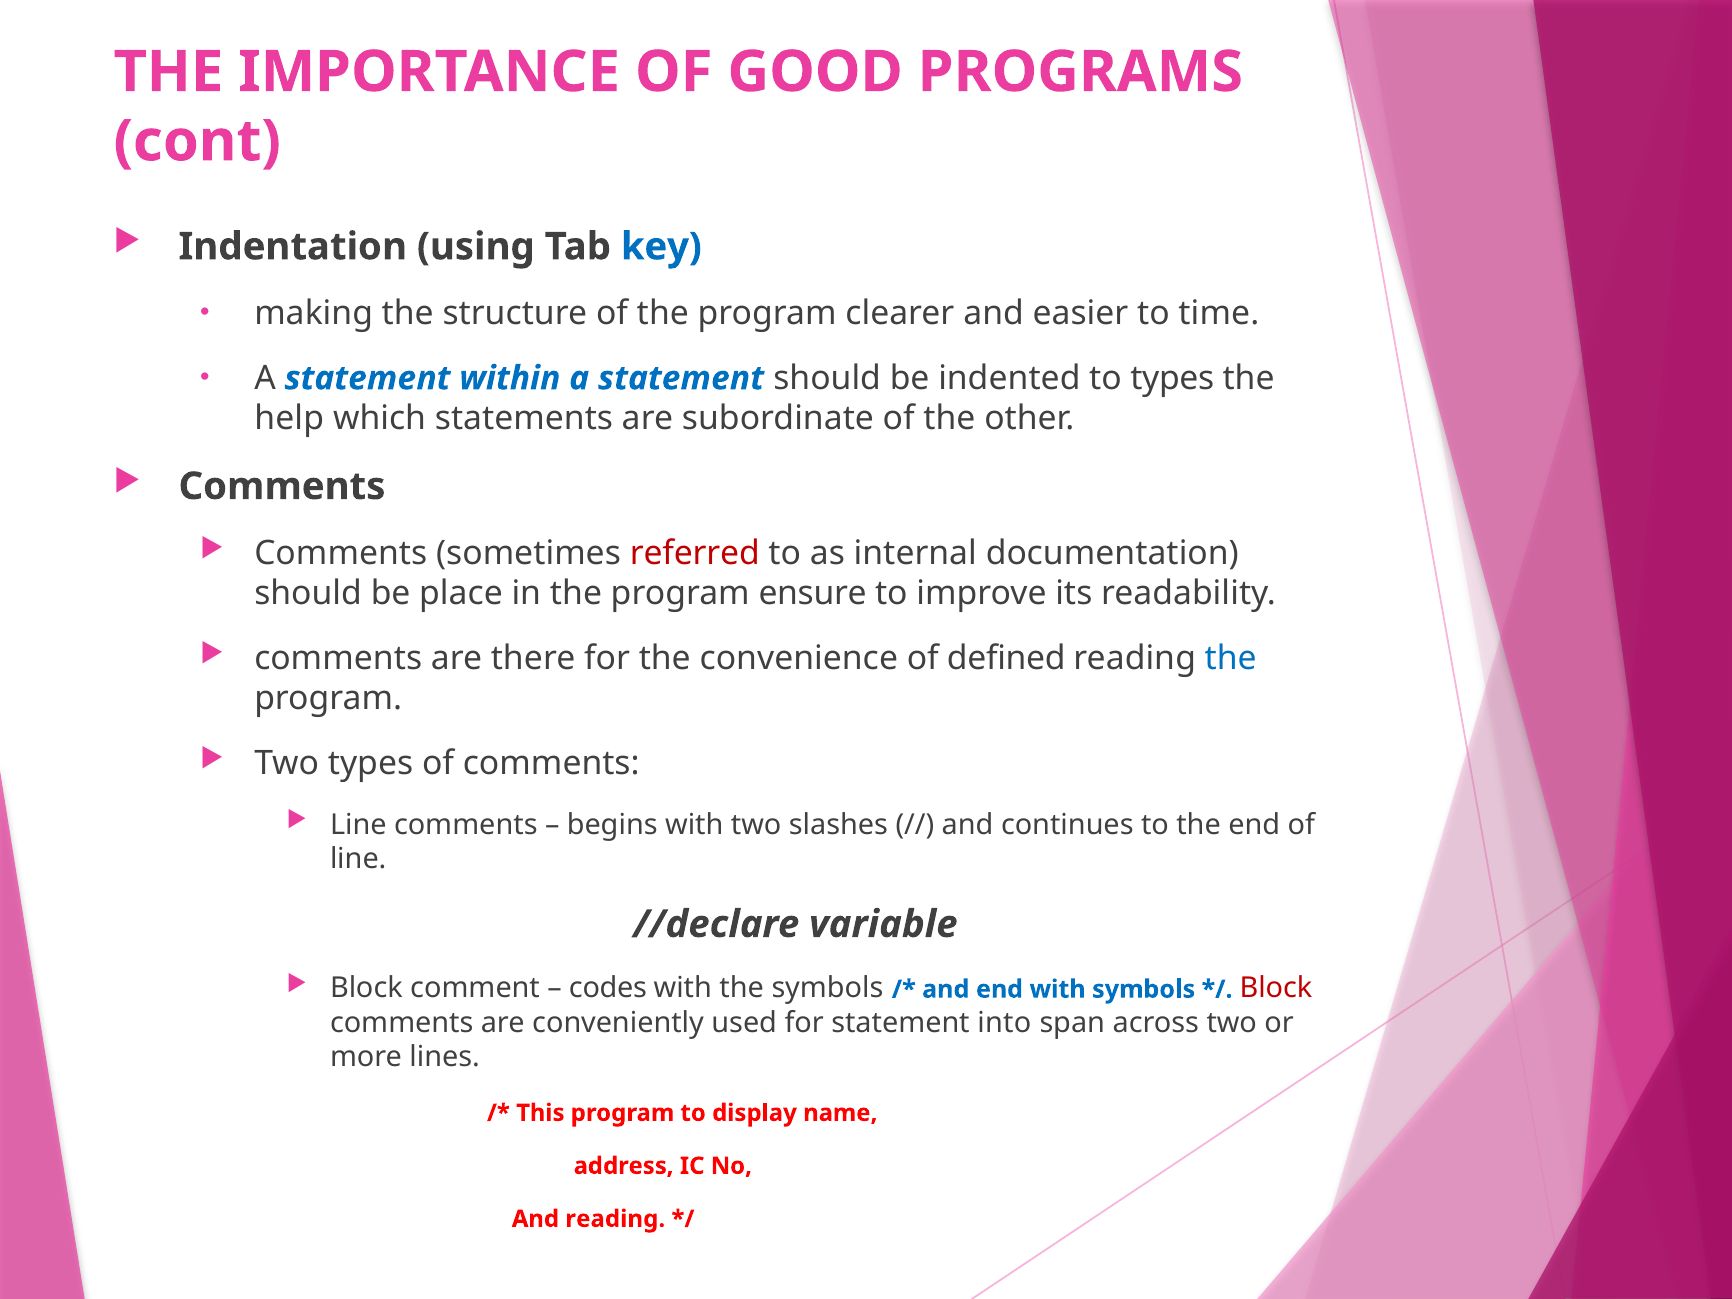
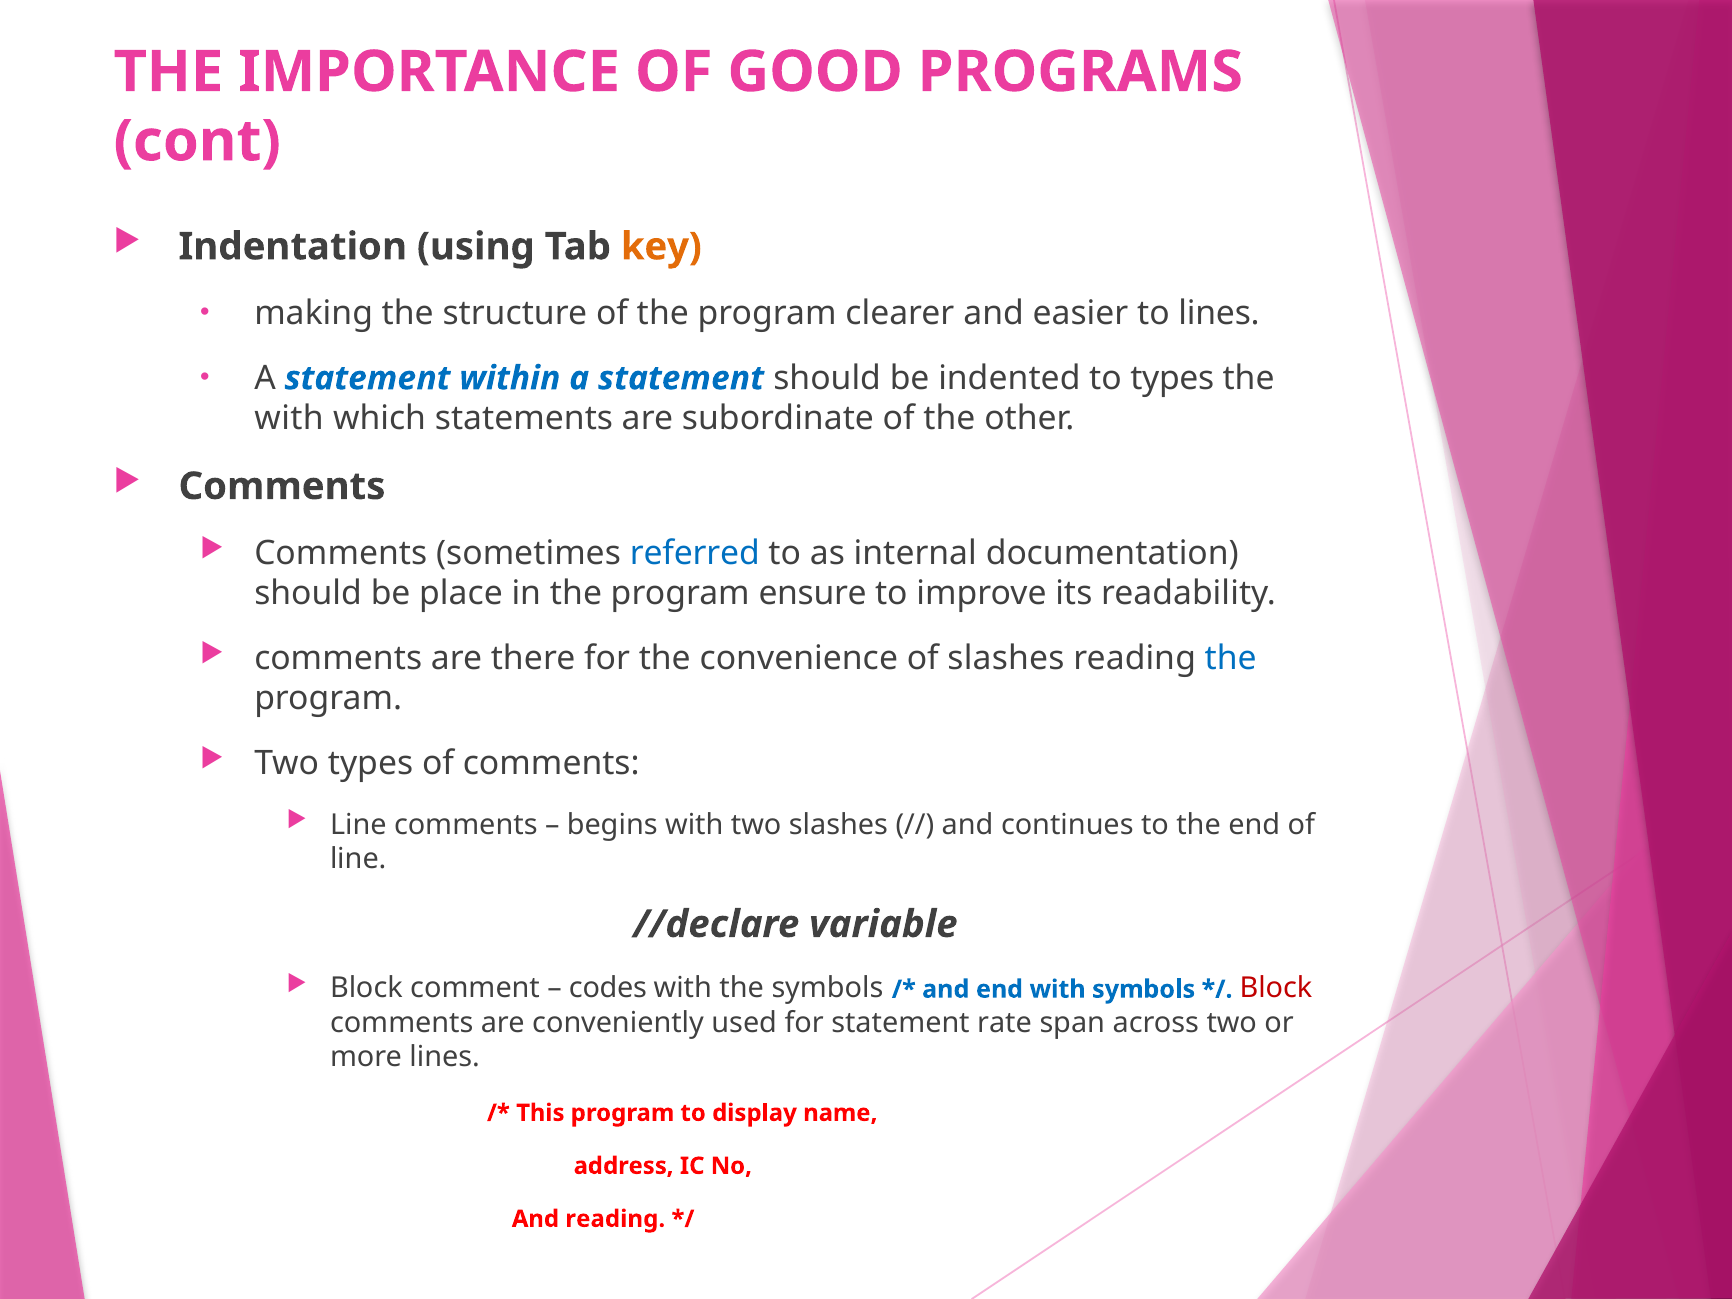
key colour: blue -> orange
to time: time -> lines
help at (289, 419): help -> with
referred colour: red -> blue
of defined: defined -> slashes
into: into -> rate
